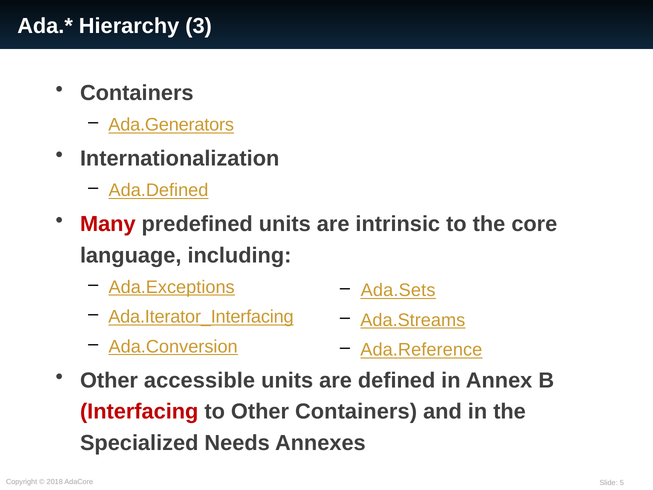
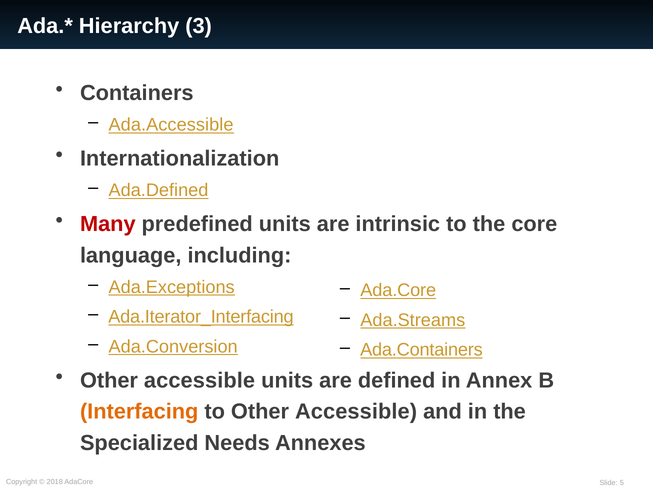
Ada.Generators: Ada.Generators -> Ada.Accessible
Ada.Sets: Ada.Sets -> Ada.Core
Ada.Reference: Ada.Reference -> Ada.Containers
Interfacing colour: red -> orange
to Other Containers: Containers -> Accessible
